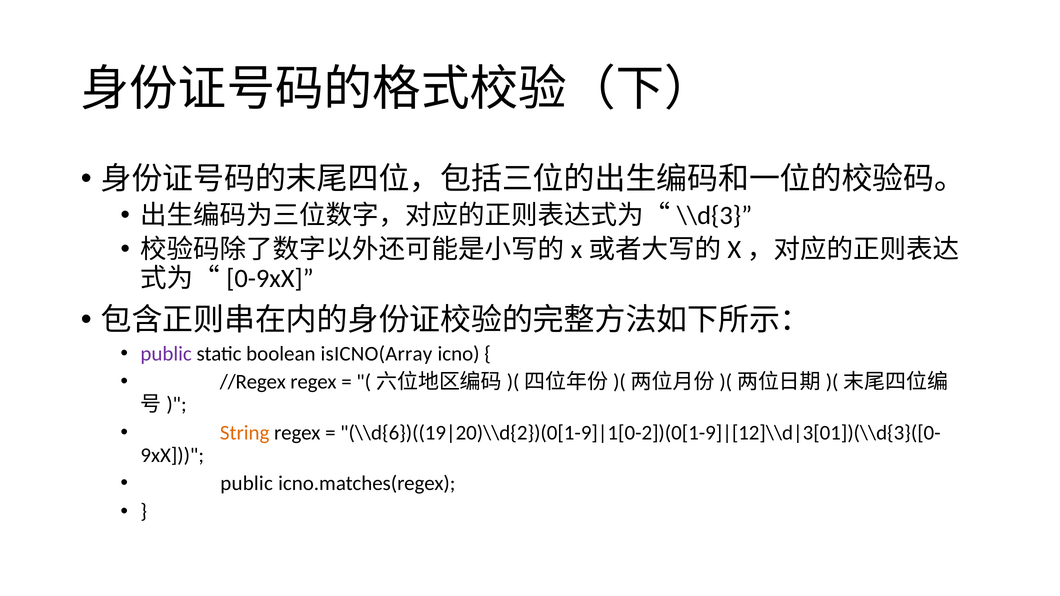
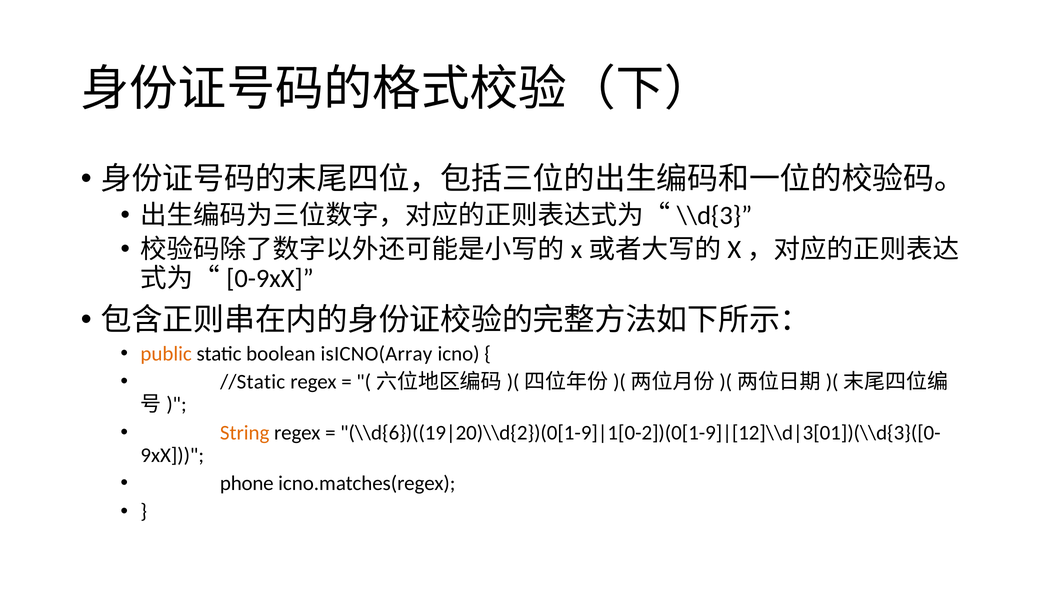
public at (166, 354) colour: purple -> orange
//Regex: //Regex -> //Static
public at (247, 484): public -> phone
